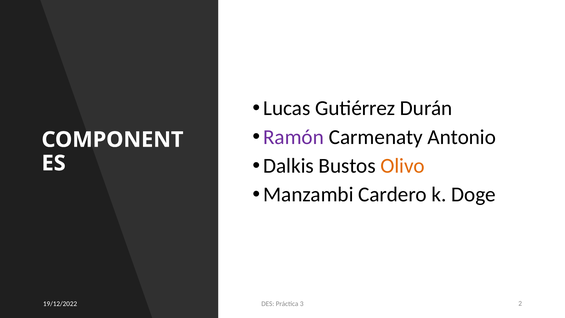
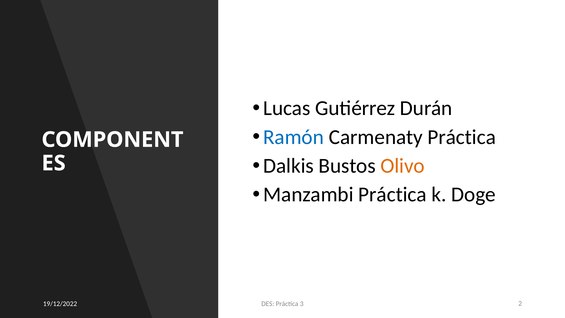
Ramón colour: purple -> blue
Carmenaty Antonio: Antonio -> Práctica
Manzambi Cardero: Cardero -> Práctica
